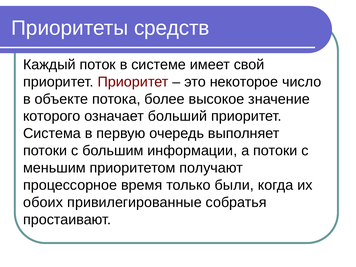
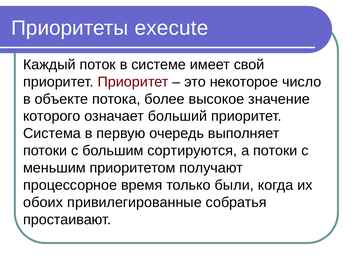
средств: средств -> execute
информации: информации -> сортируются
